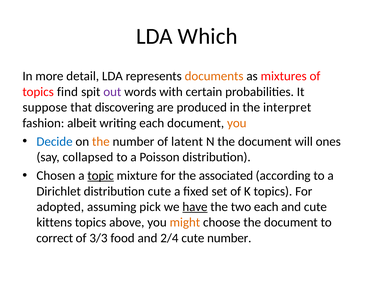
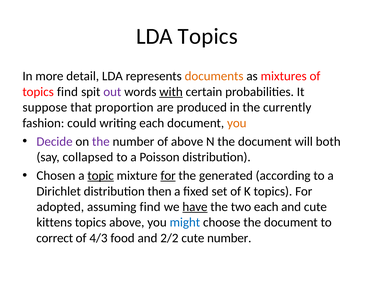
LDA Which: Which -> Topics
with underline: none -> present
discovering: discovering -> proportion
interpret: interpret -> currently
albeit: albeit -> could
Decide colour: blue -> purple
the at (101, 141) colour: orange -> purple
of latent: latent -> above
ones: ones -> both
for at (168, 175) underline: none -> present
associated: associated -> generated
distribution cute: cute -> then
assuming pick: pick -> find
might colour: orange -> blue
3/3: 3/3 -> 4/3
2/4: 2/4 -> 2/2
